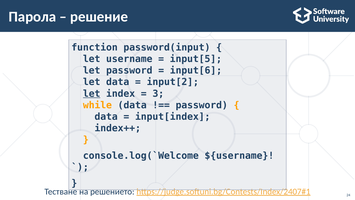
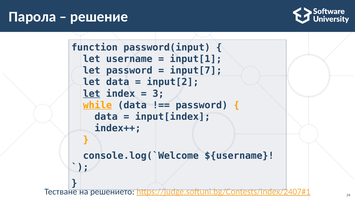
input[5: input[5 -> input[1
input[6: input[6 -> input[7
while underline: none -> present
